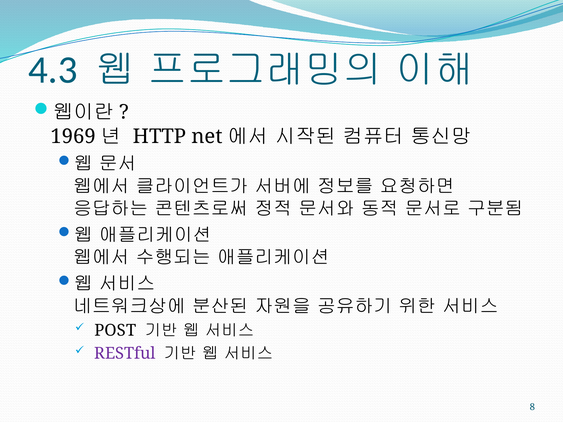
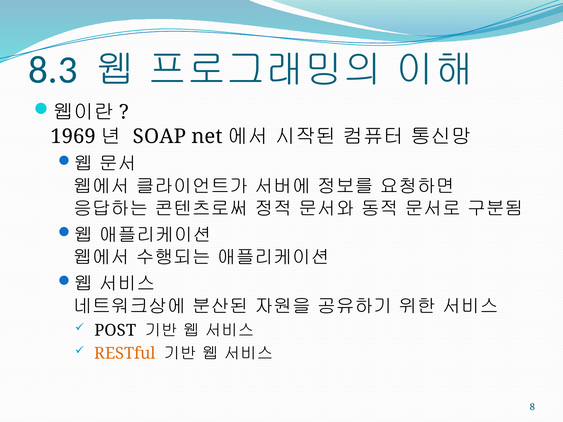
4.3: 4.3 -> 8.3
HTTP: HTTP -> SOAP
RESTful colour: purple -> orange
